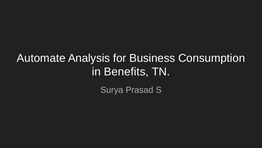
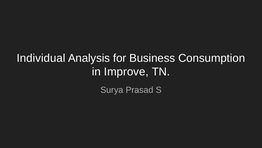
Automate: Automate -> Individual
Benefits: Benefits -> Improve
